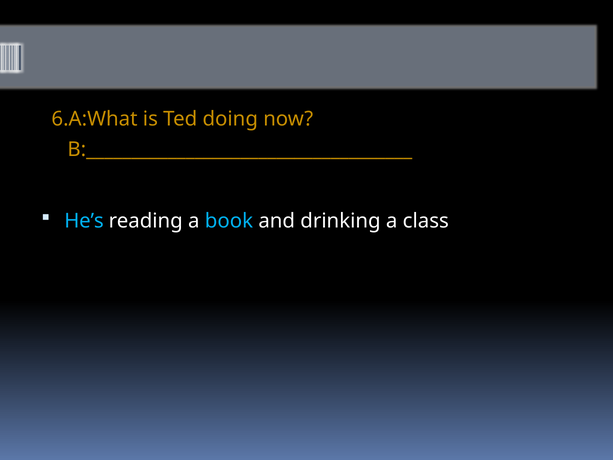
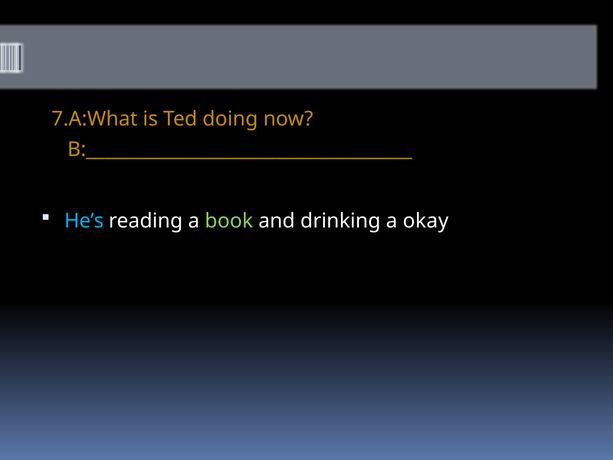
6.A:What: 6.A:What -> 7.A:What
book colour: light blue -> light green
class: class -> okay
